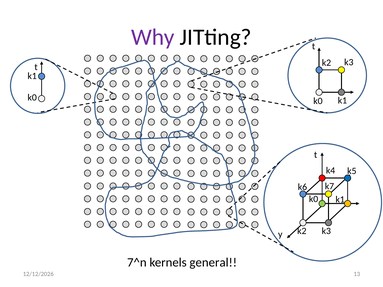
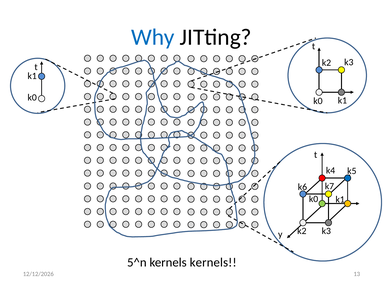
Why colour: purple -> blue
7^n: 7^n -> 5^n
kernels general: general -> kernels
